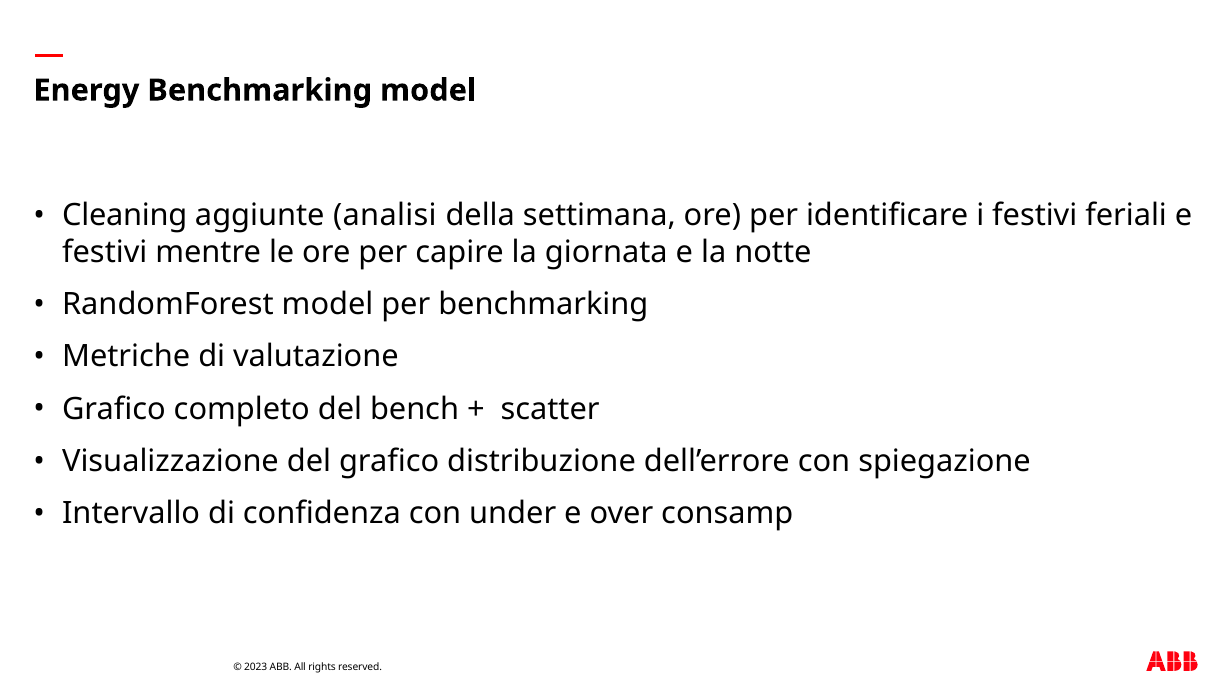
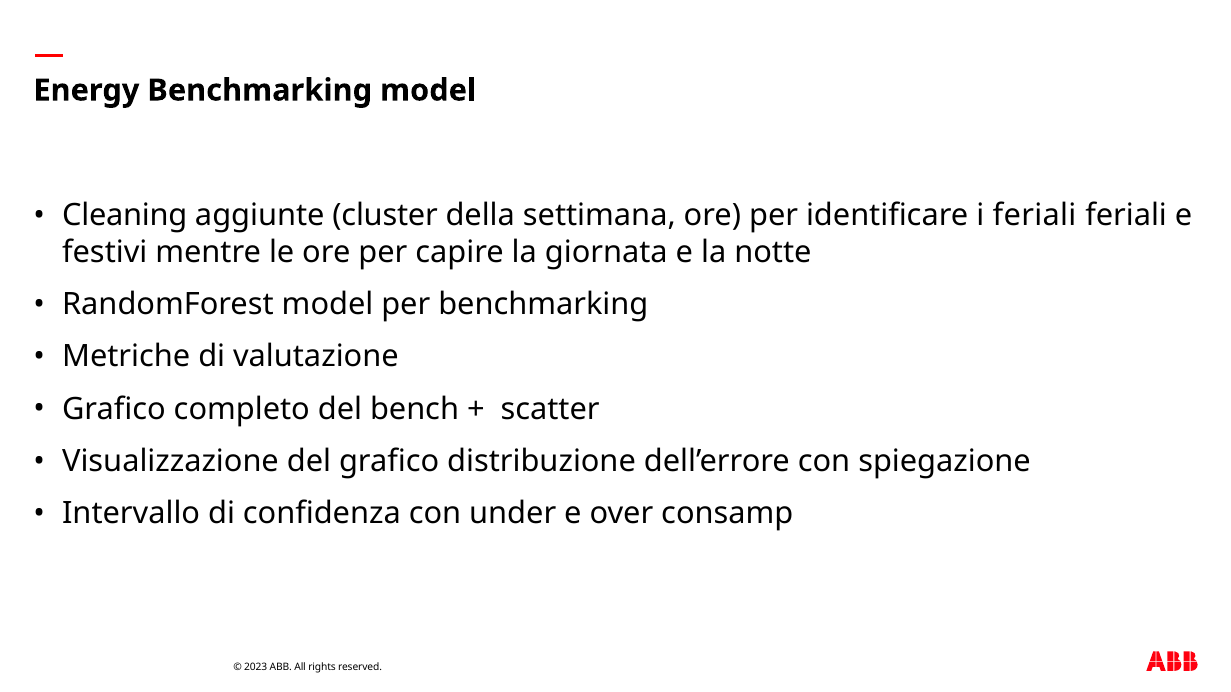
analisi: analisi -> cluster
i festivi: festivi -> feriali
